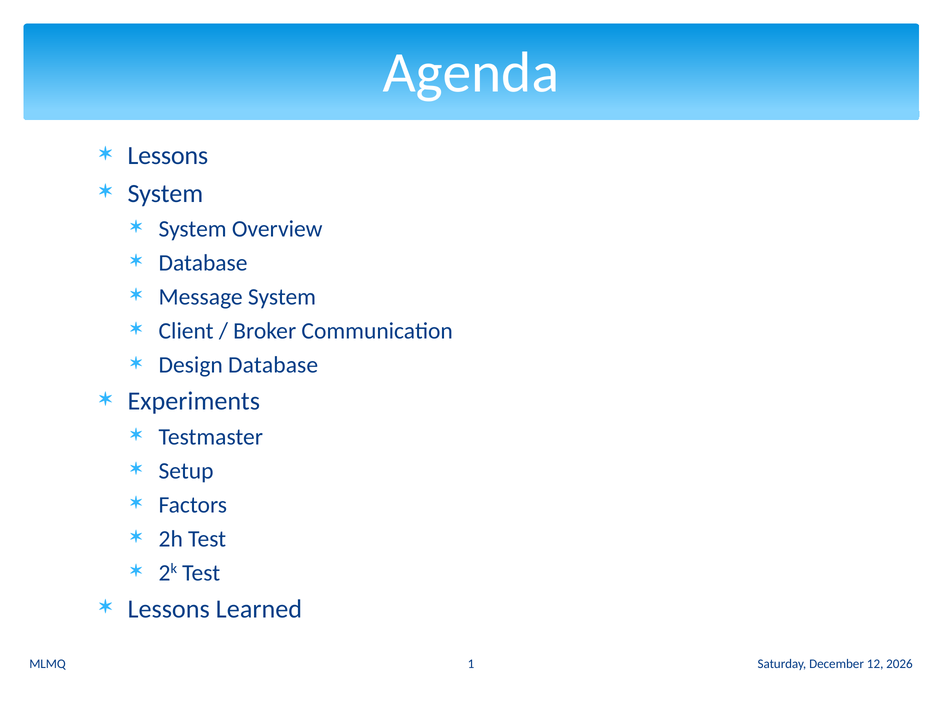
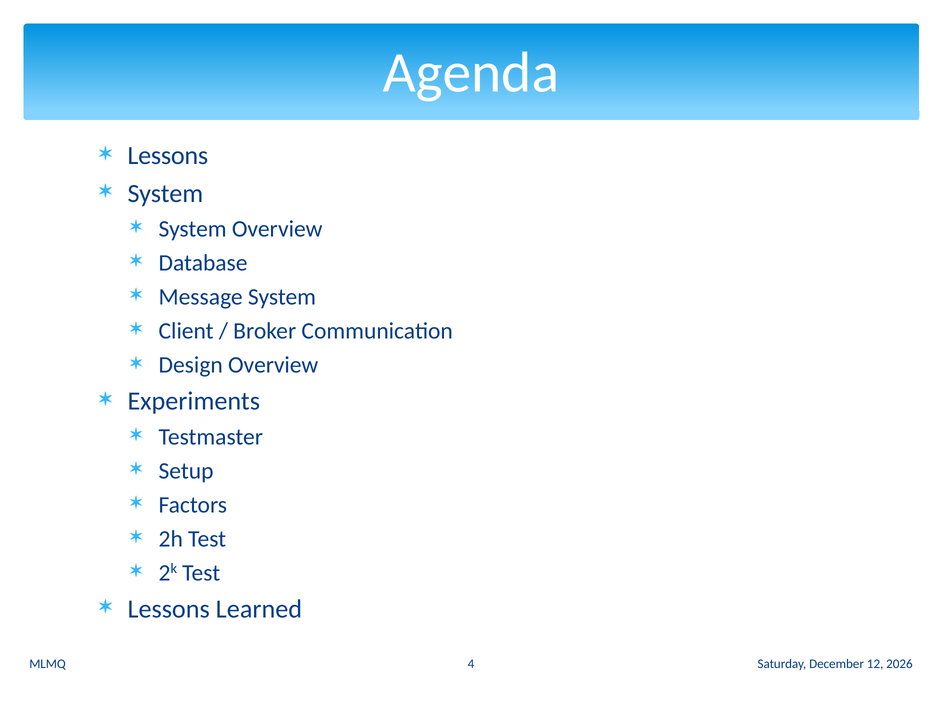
Design Database: Database -> Overview
1: 1 -> 4
